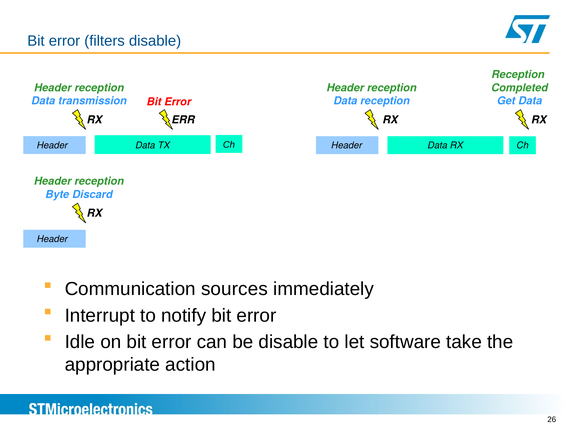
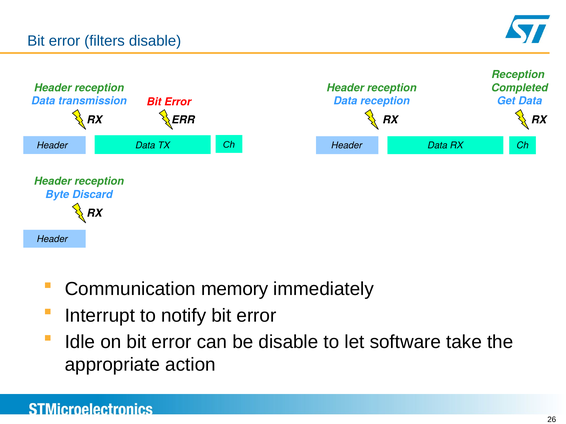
sources: sources -> memory
